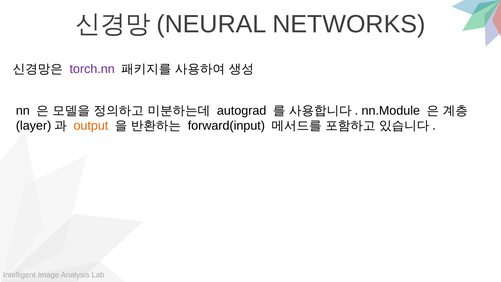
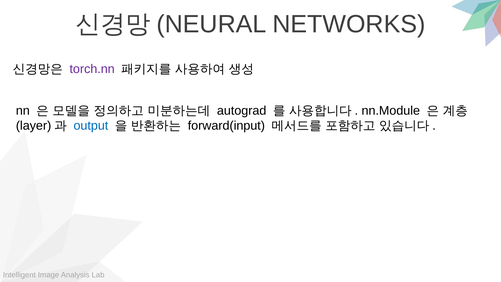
output colour: orange -> blue
